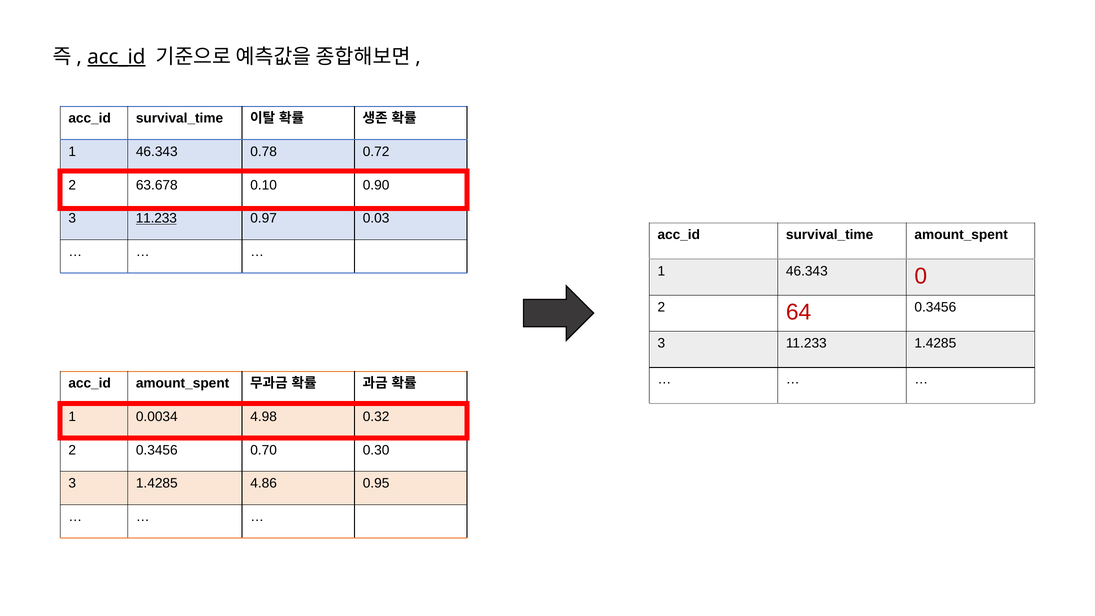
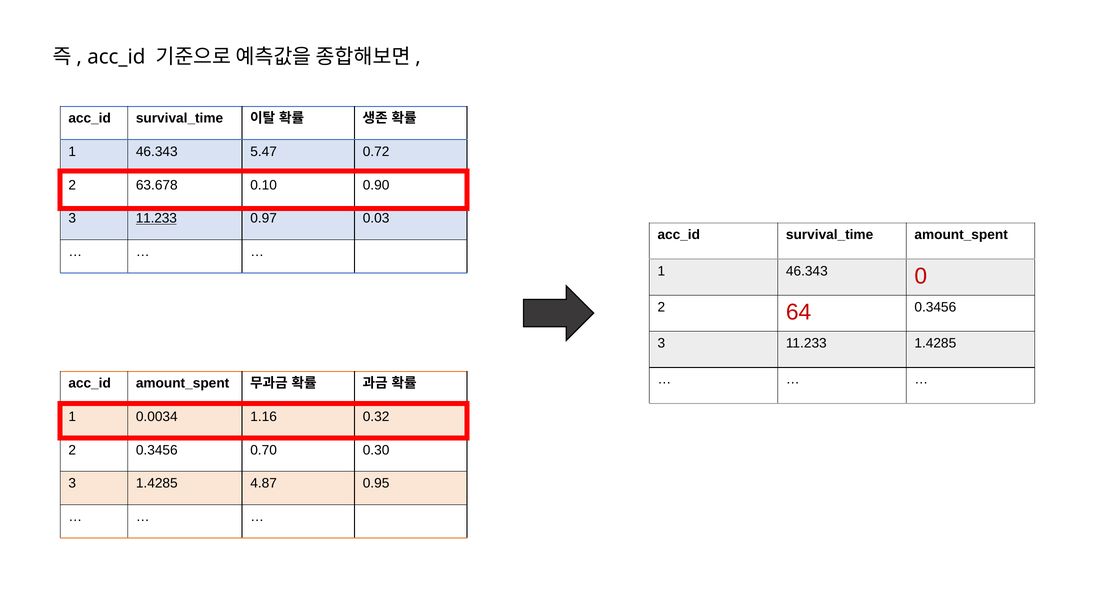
acc_id at (116, 57) underline: present -> none
0.78: 0.78 -> 5.47
4.98: 4.98 -> 1.16
4.86: 4.86 -> 4.87
